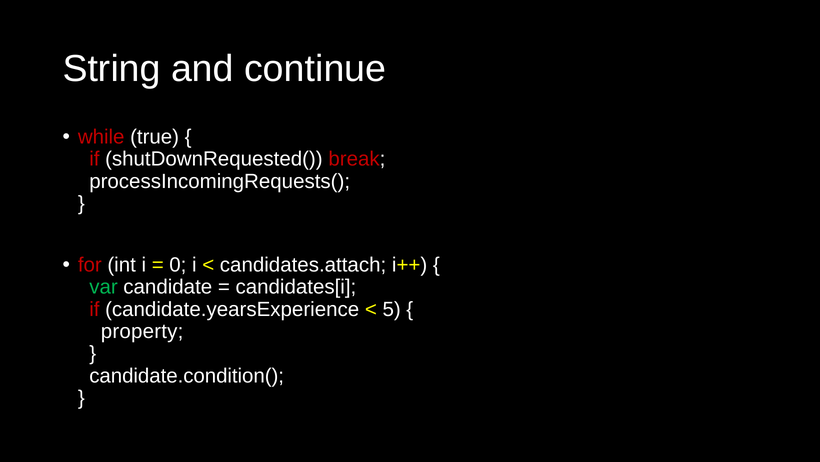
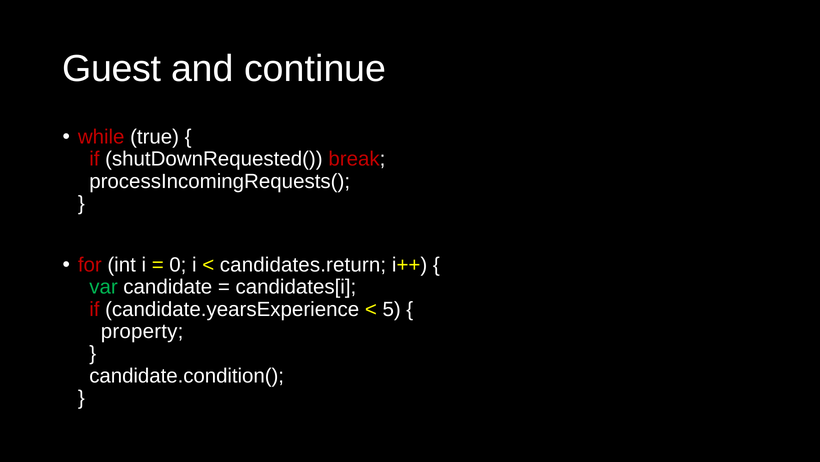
String: String -> Guest
candidates.attach: candidates.attach -> candidates.return
